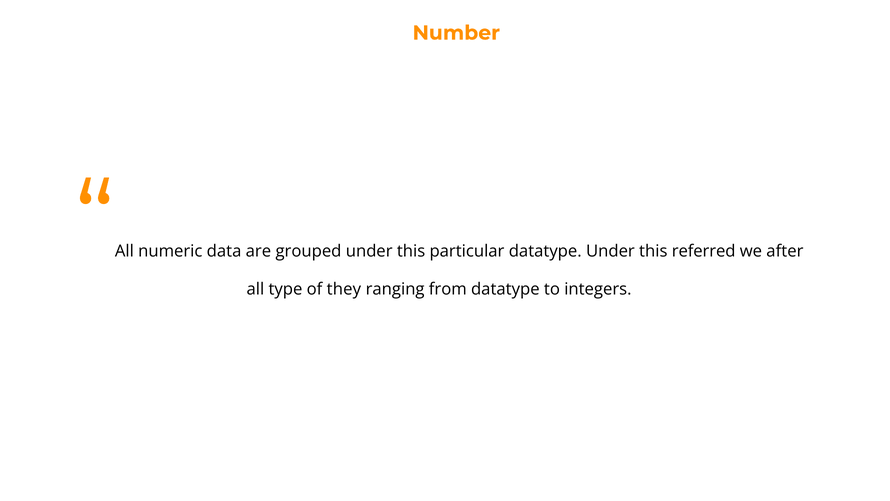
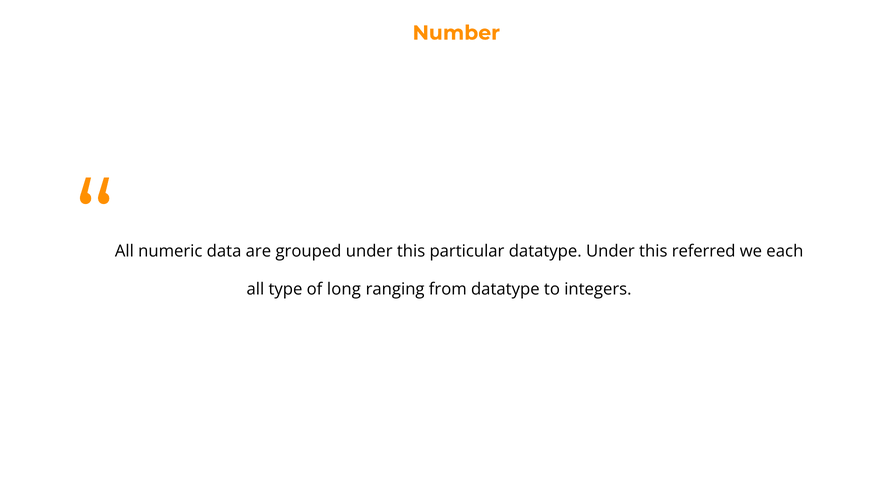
after: after -> each
they: they -> long
